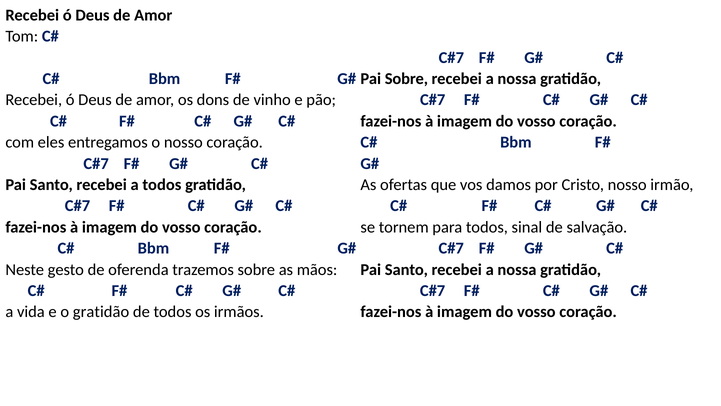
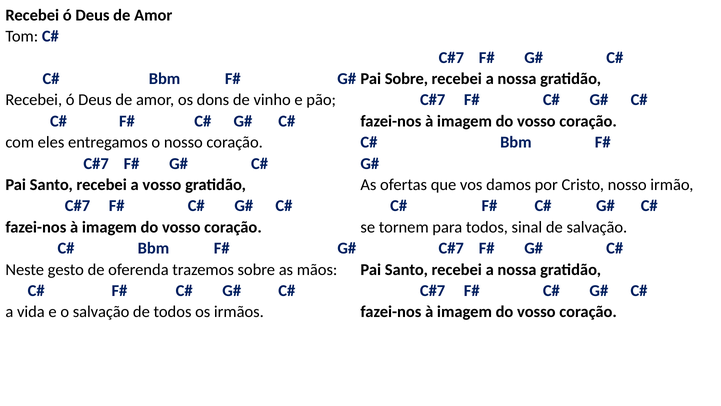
a todos: todos -> vosso
o gratidão: gratidão -> salvação
